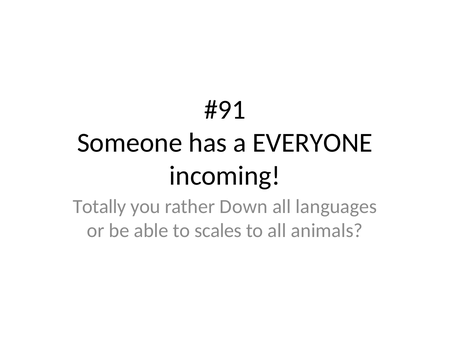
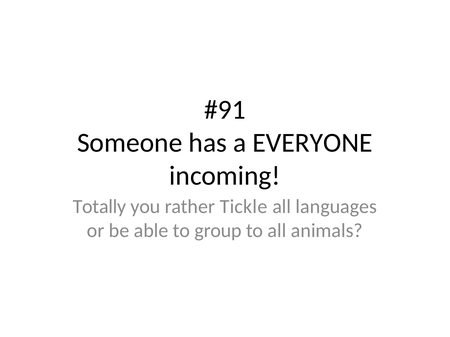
Down: Down -> Tickle
scales: scales -> group
